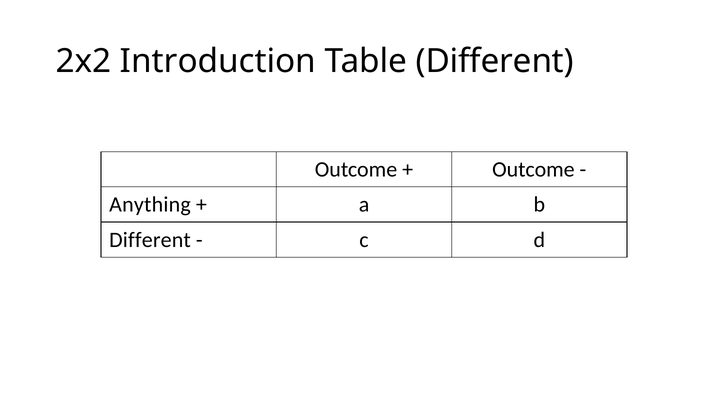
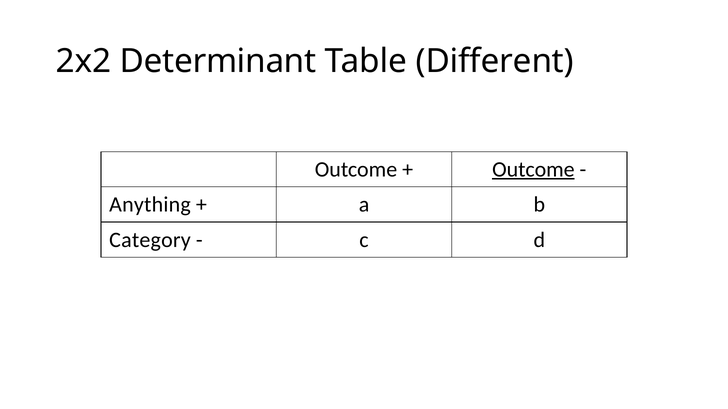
Introduction: Introduction -> Determinant
Outcome at (533, 170) underline: none -> present
Different at (150, 240): Different -> Category
